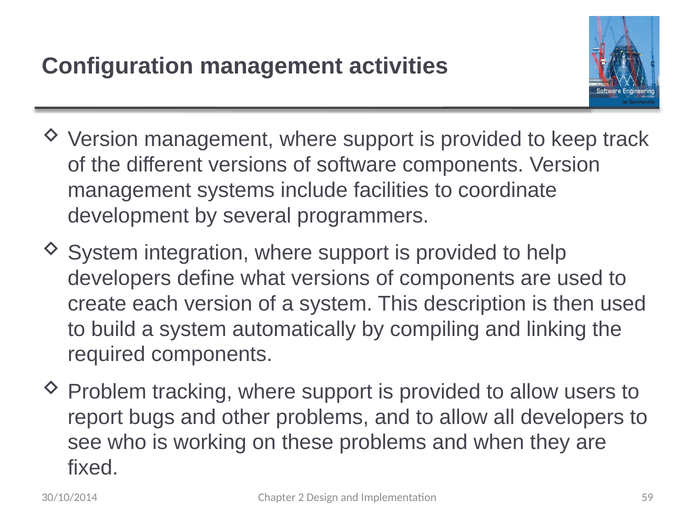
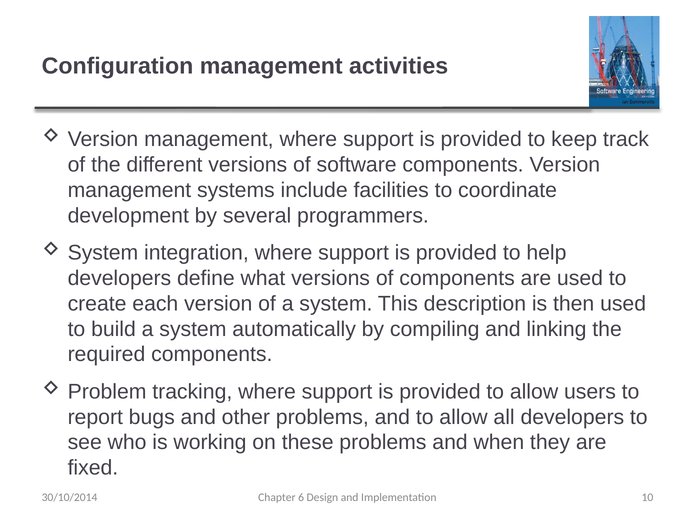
2: 2 -> 6
59: 59 -> 10
